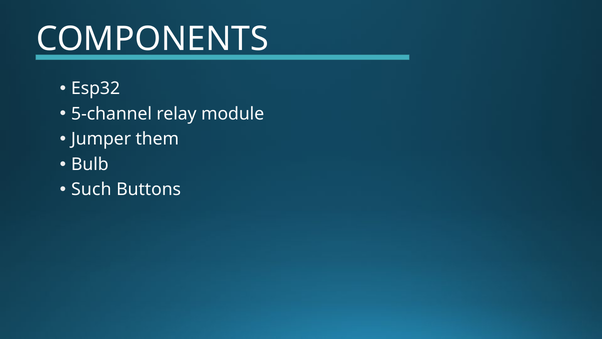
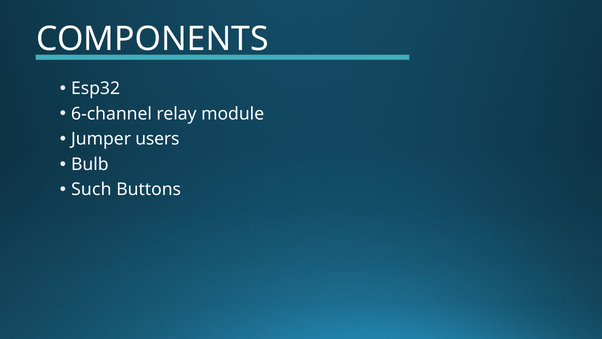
5-channel: 5-channel -> 6-channel
them: them -> users
